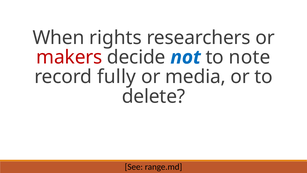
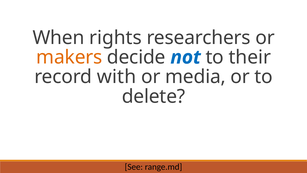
makers colour: red -> orange
note: note -> their
fully: fully -> with
